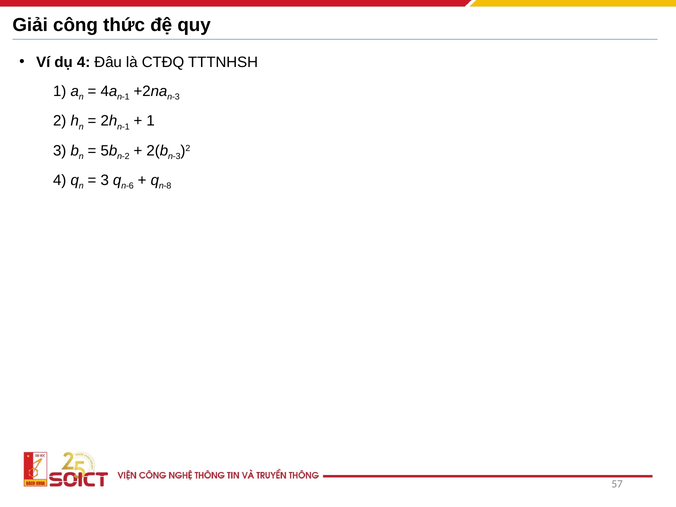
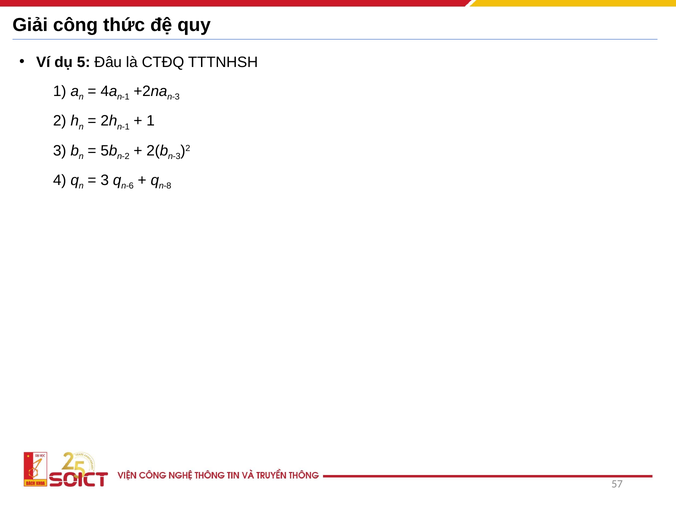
dụ 4: 4 -> 5
